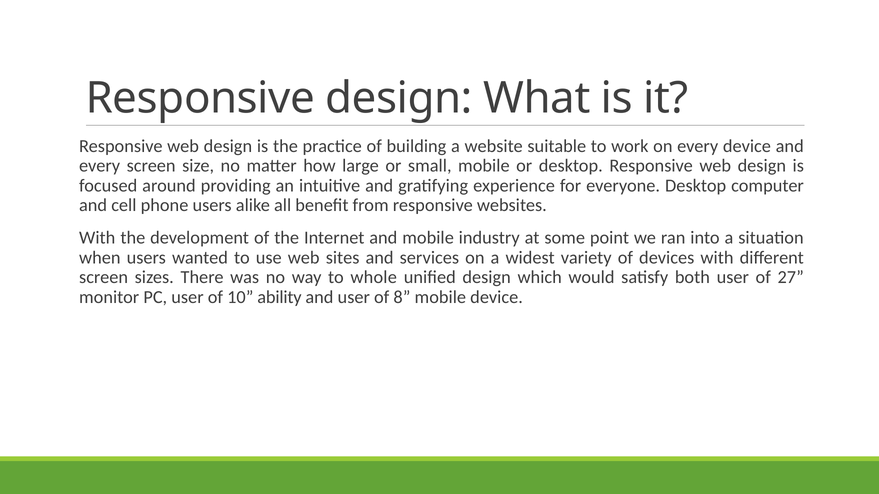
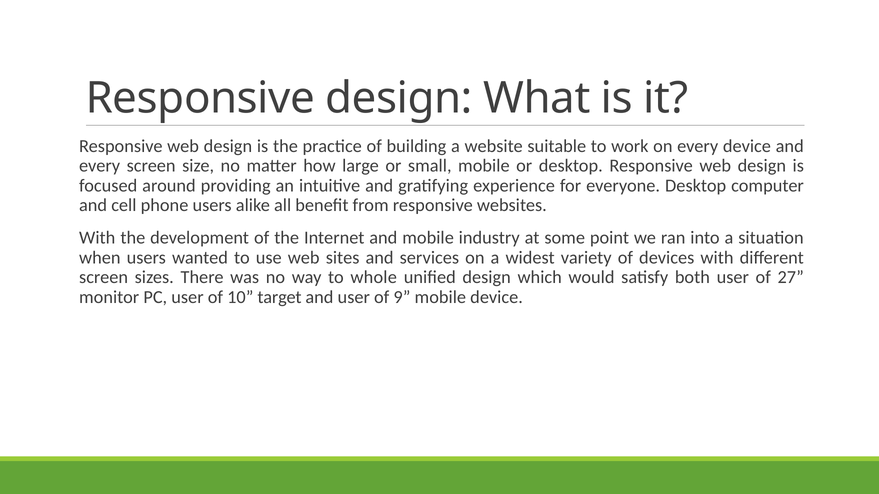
ability: ability -> target
8: 8 -> 9
